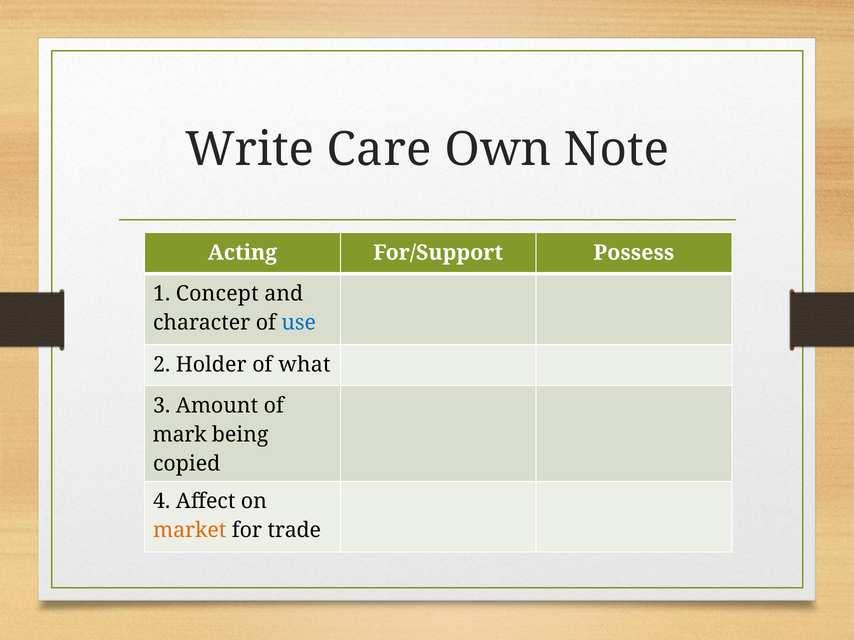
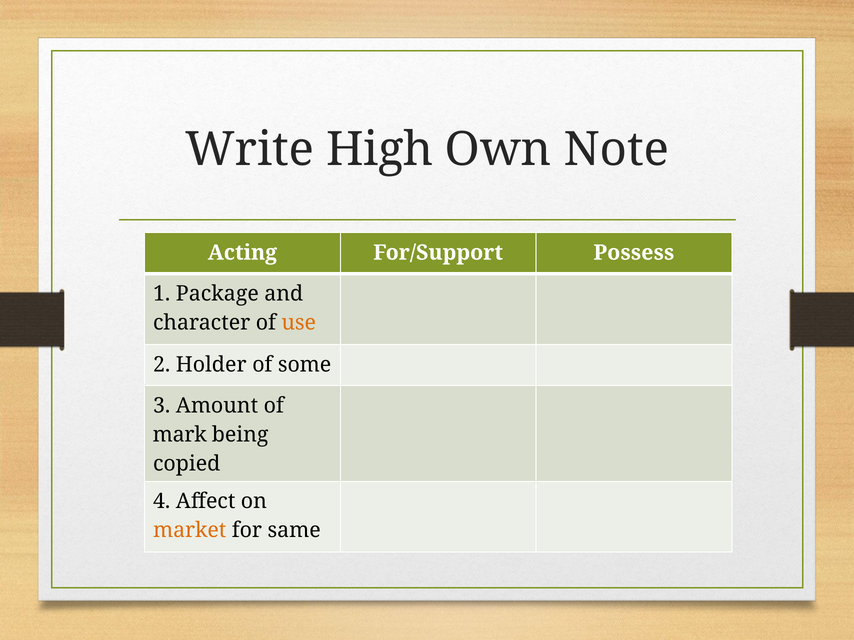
Care: Care -> High
Concept: Concept -> Package
use colour: blue -> orange
what: what -> some
trade: trade -> same
